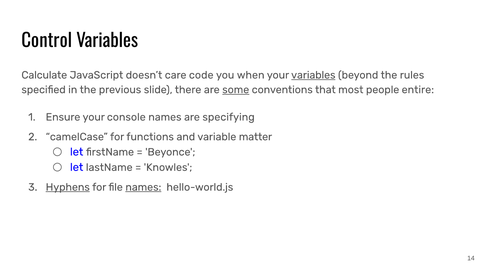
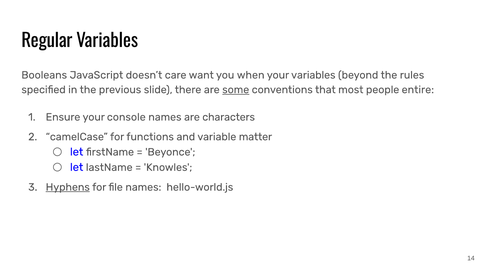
Control: Control -> Regular
Calculate: Calculate -> Booleans
code: code -> want
variables at (313, 75) underline: present -> none
specifying: specifying -> characters
names at (143, 187) underline: present -> none
